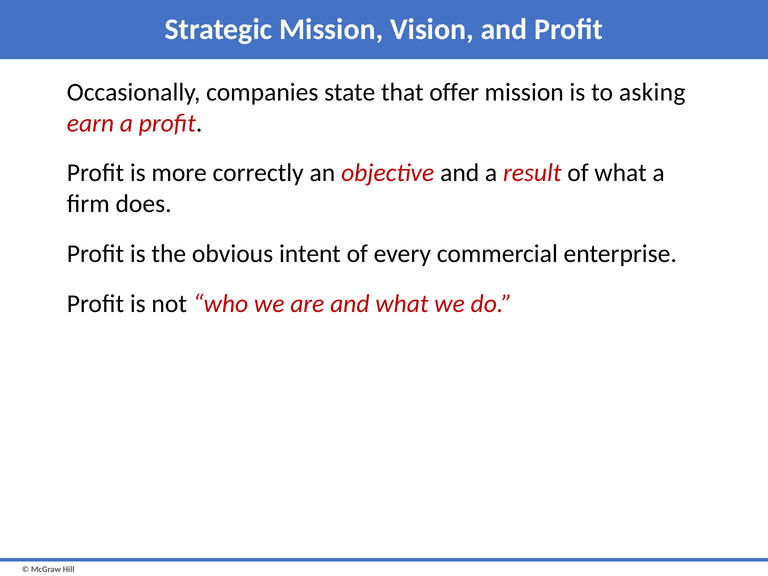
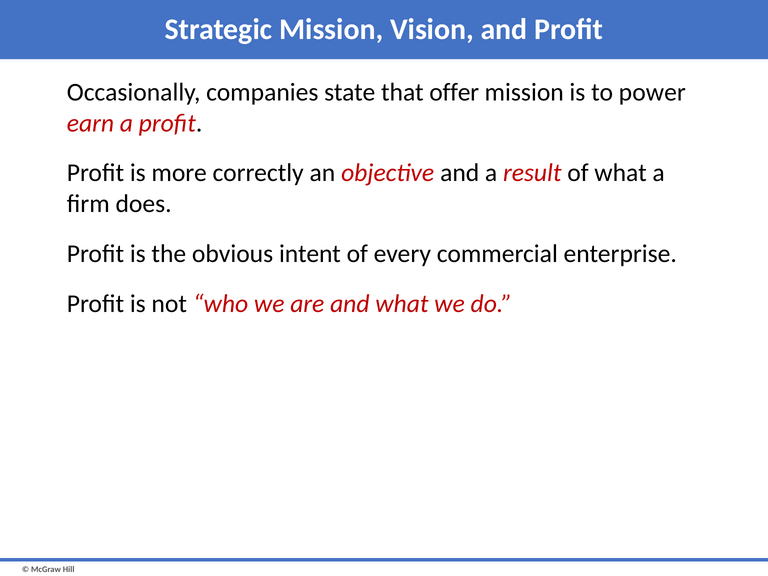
asking: asking -> power
